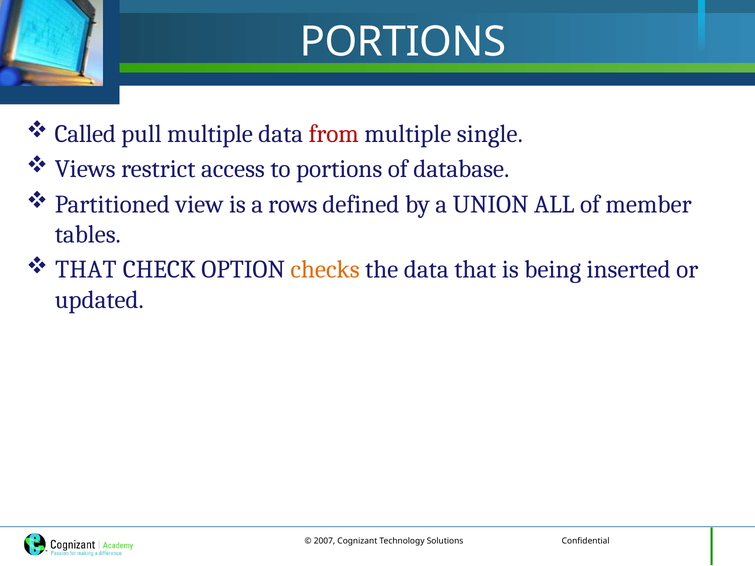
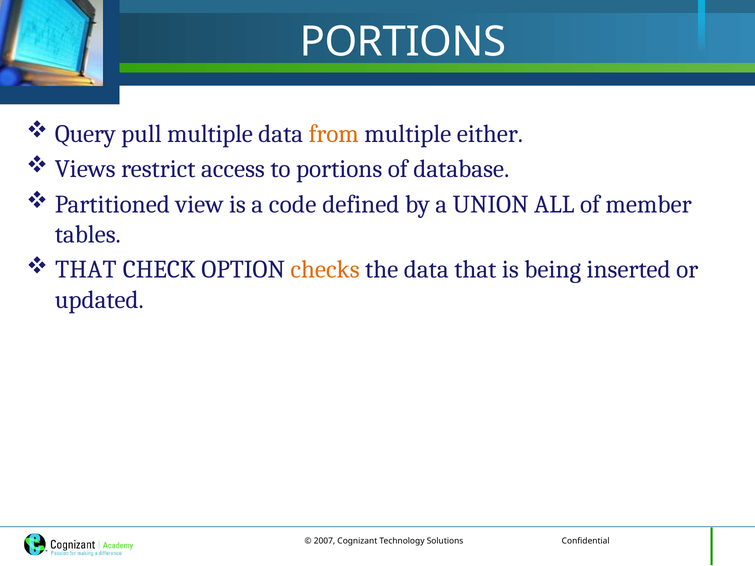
Called: Called -> Query
from colour: red -> orange
single: single -> either
rows: rows -> code
